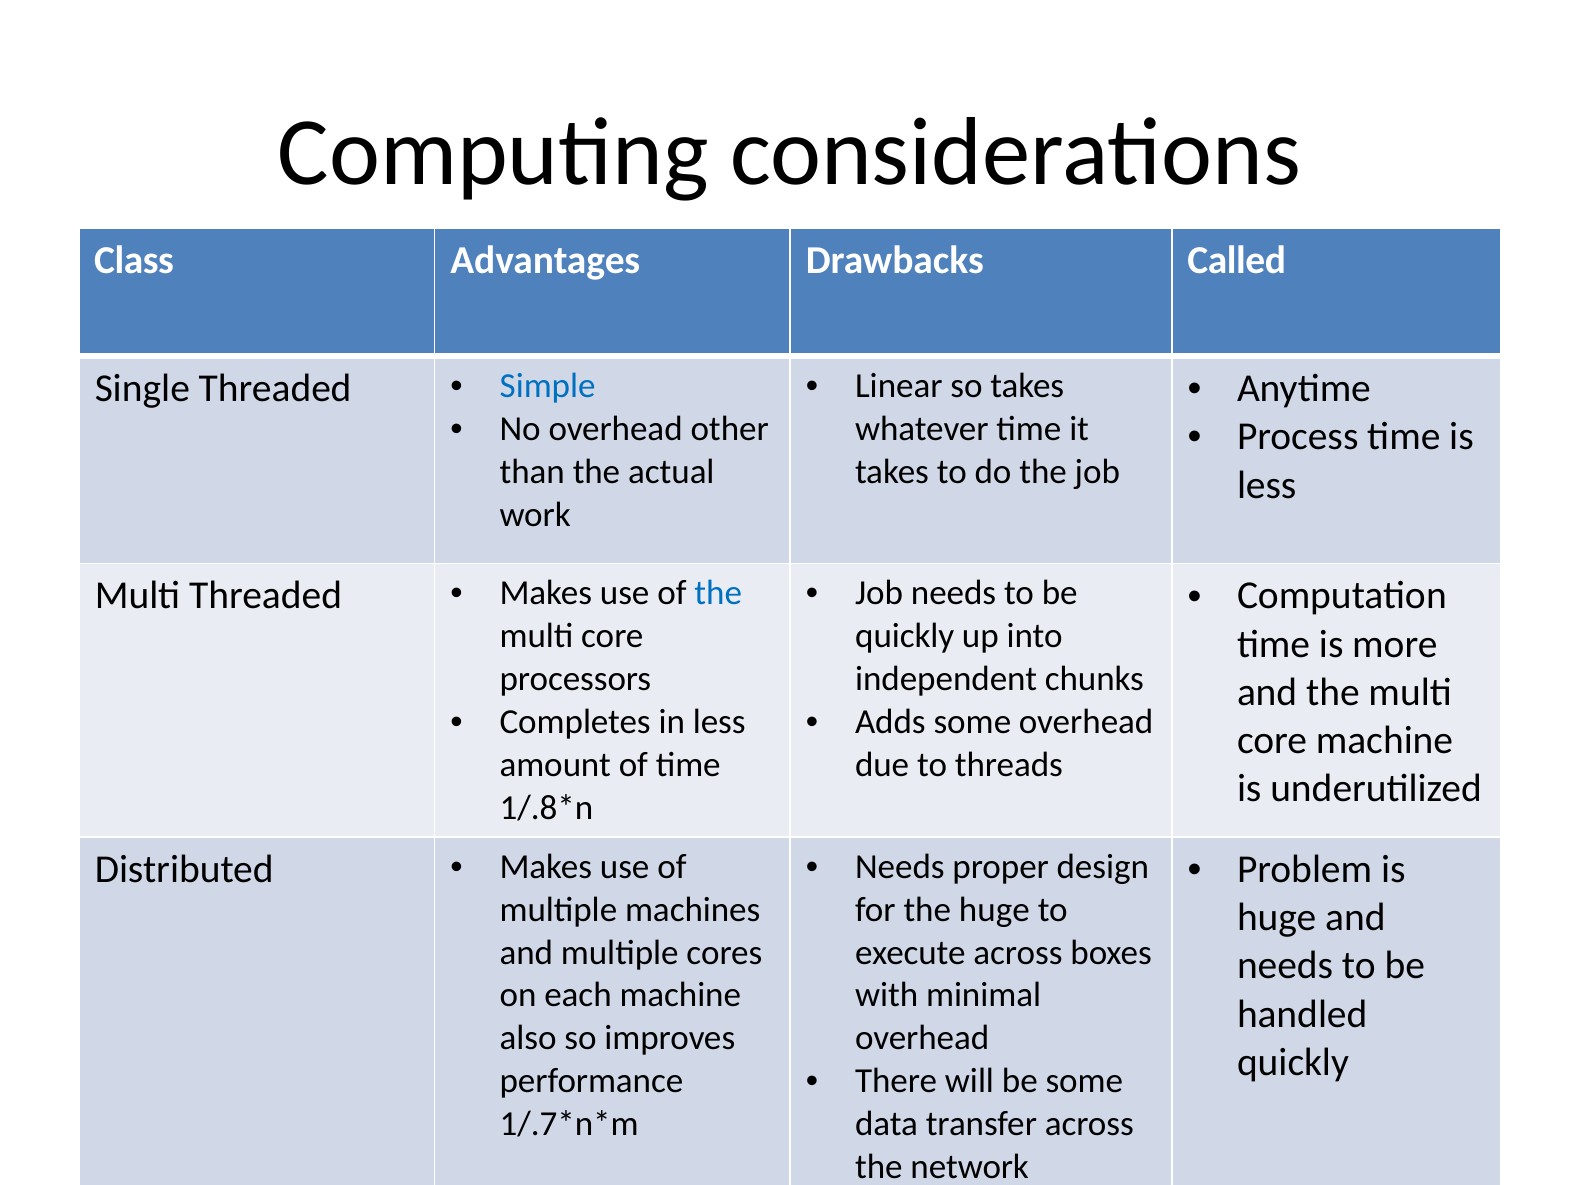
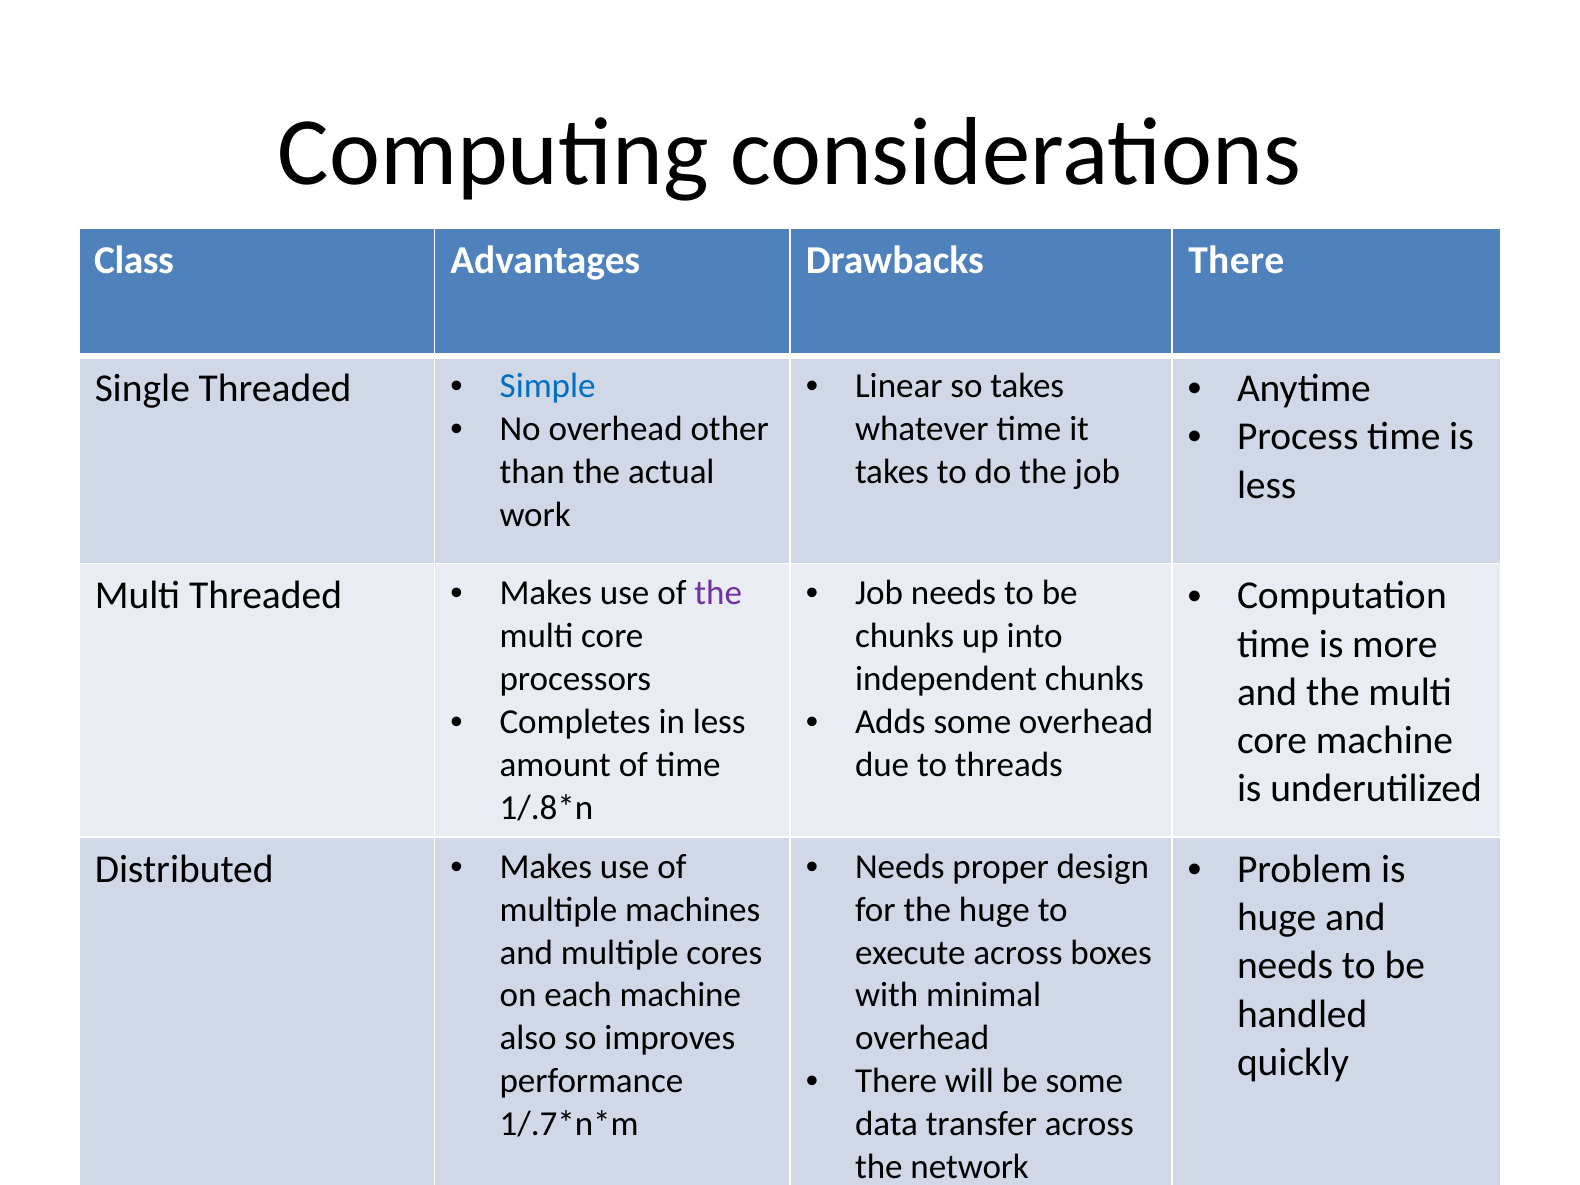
Drawbacks Called: Called -> There
the at (718, 593) colour: blue -> purple
quickly at (905, 636): quickly -> chunks
